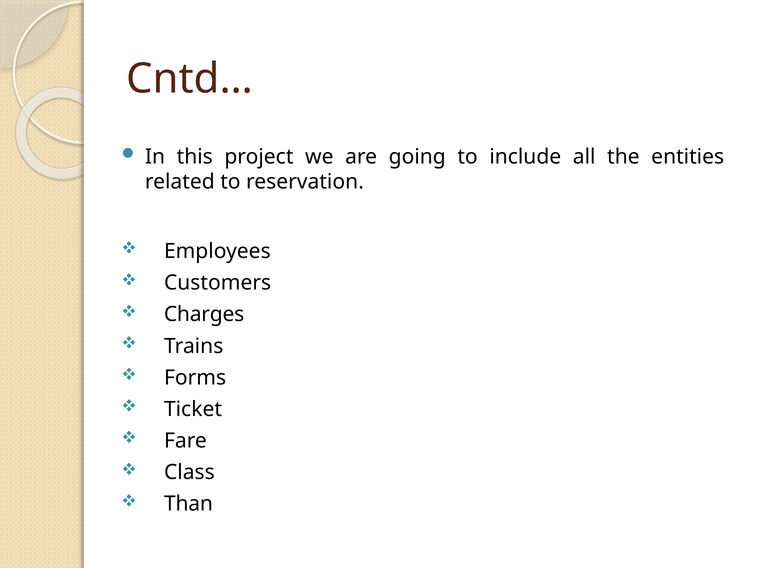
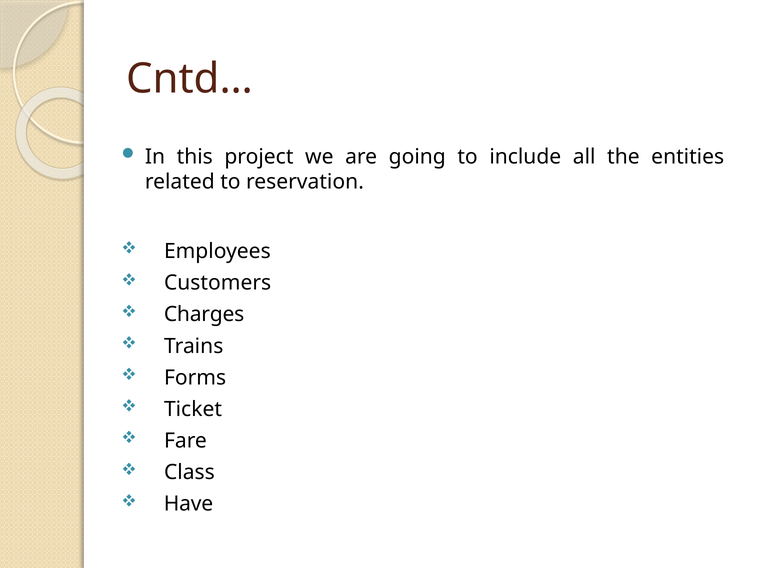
Than: Than -> Have
